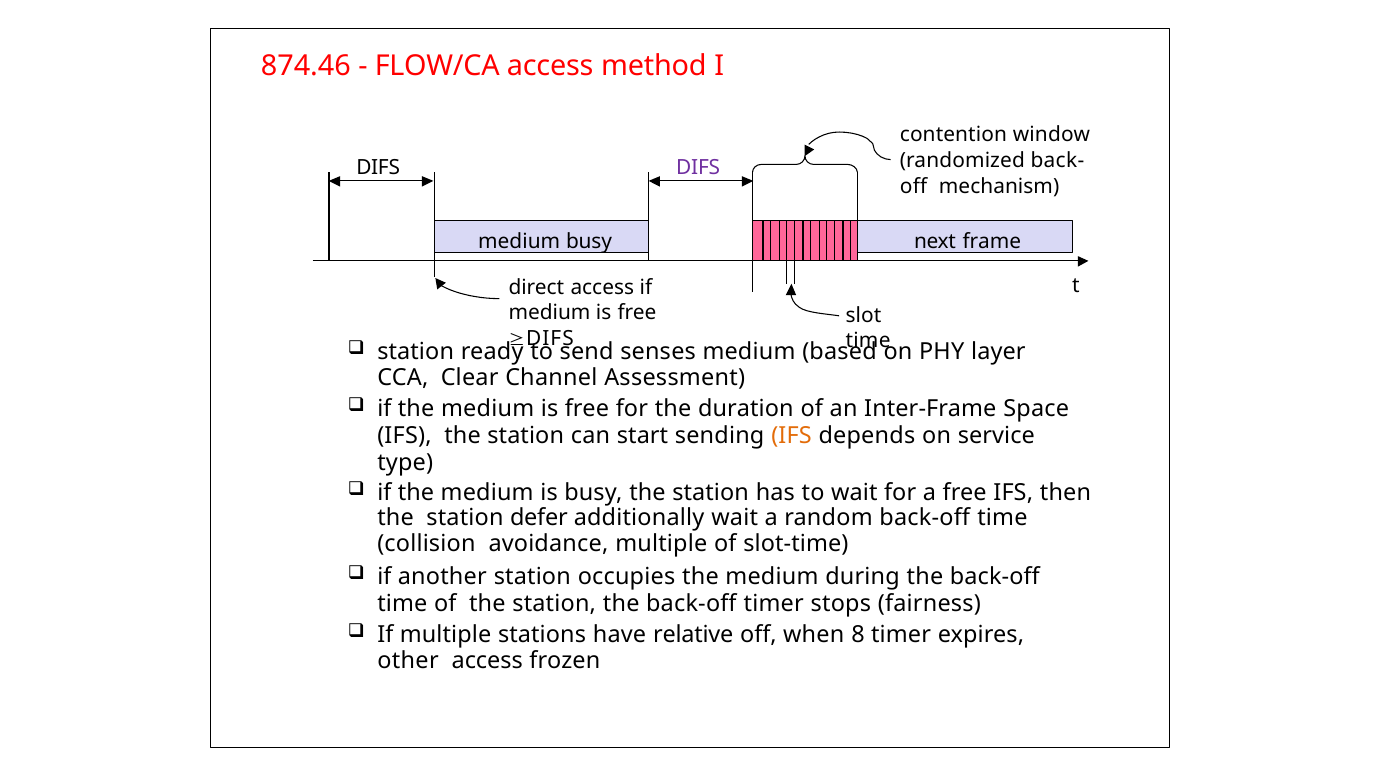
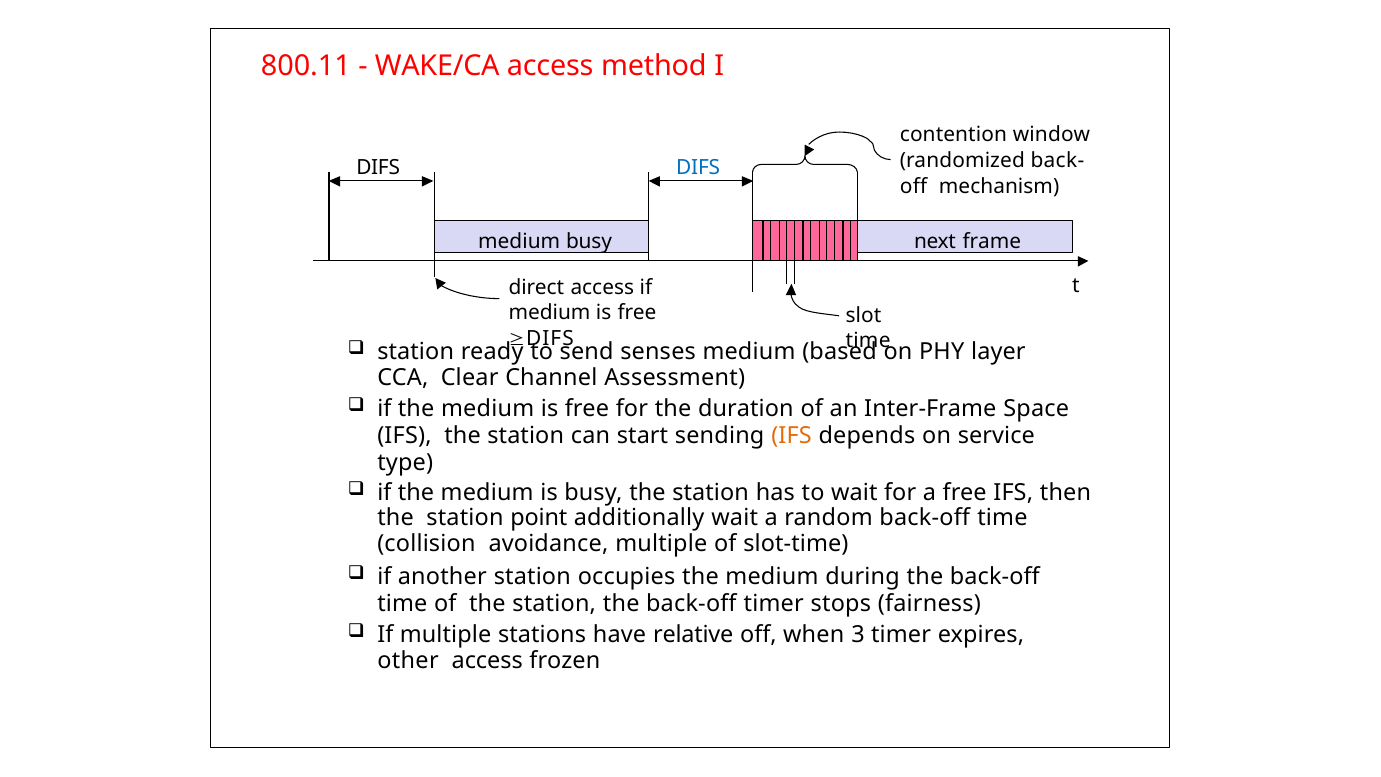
874.46: 874.46 -> 800.11
FLOW/CA: FLOW/CA -> WAKE/CA
DIFS at (698, 167) colour: purple -> blue
defer: defer -> point
8: 8 -> 3
